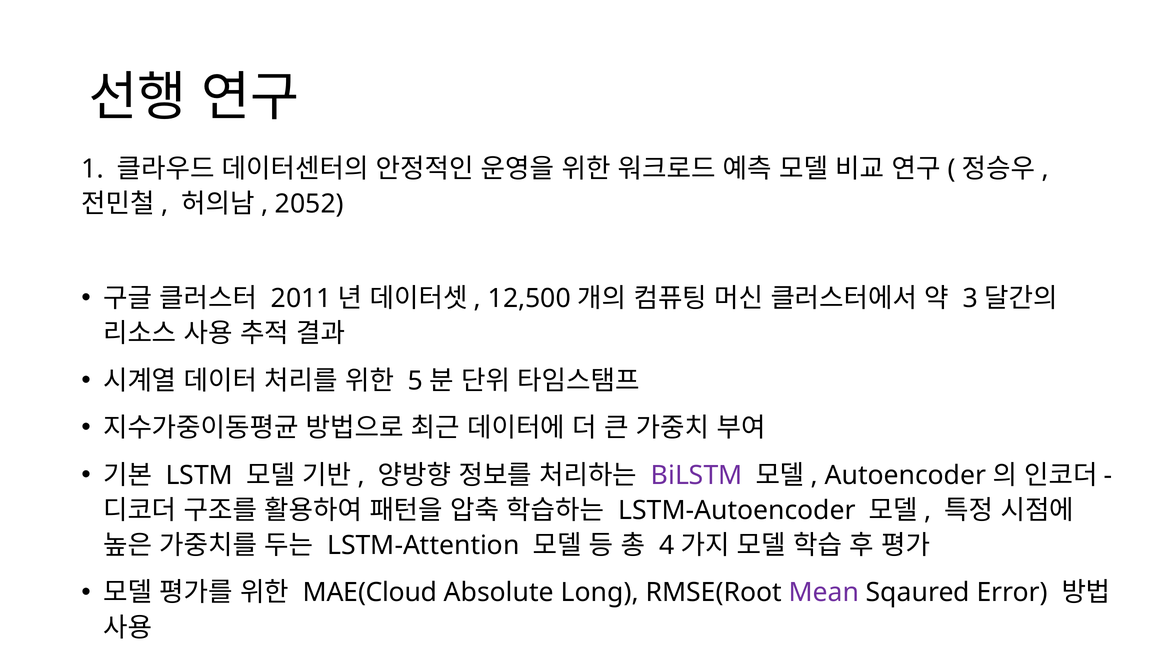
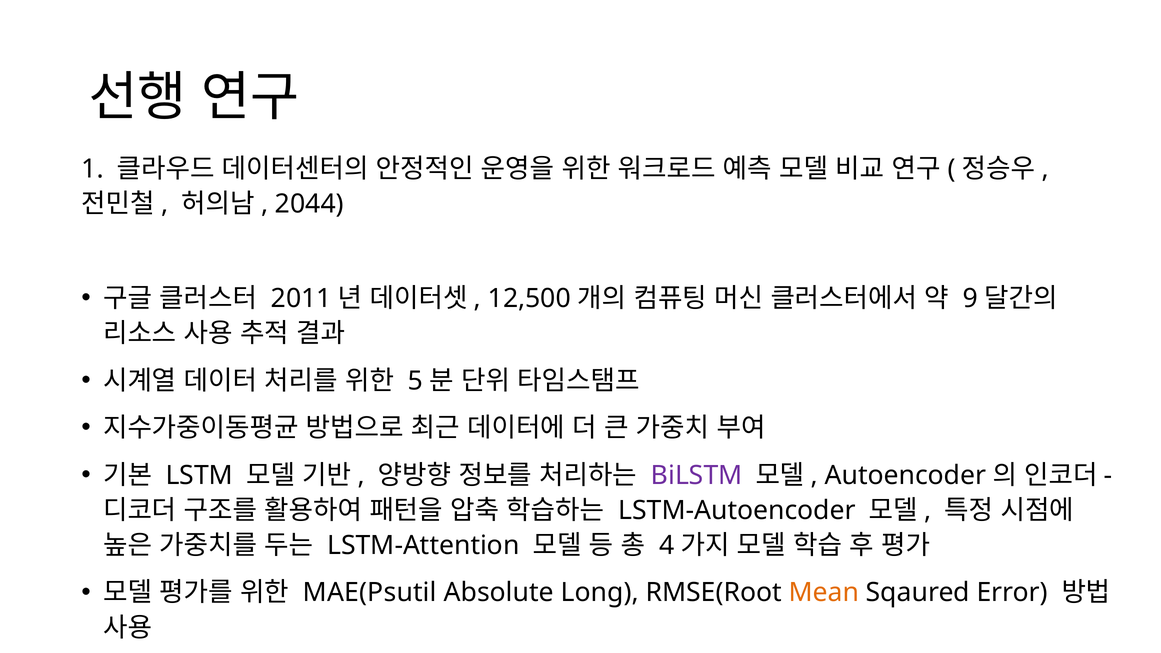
2052: 2052 -> 2044
3: 3 -> 9
MAE(Cloud: MAE(Cloud -> MAE(Psutil
Mean colour: purple -> orange
